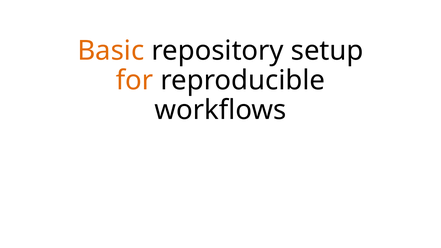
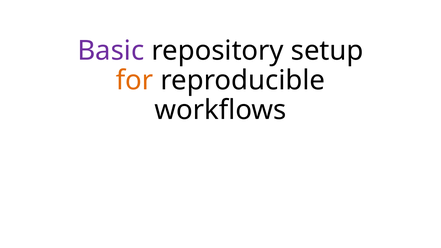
Basic colour: orange -> purple
